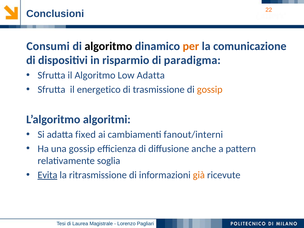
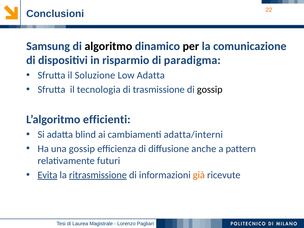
Consumi: Consumi -> Samsung
per colour: orange -> black
il Algoritmo: Algoritmo -> Soluzione
energetico: energetico -> tecnologia
gossip at (210, 90) colour: orange -> black
algoritmi: algoritmi -> efficienti
fixed: fixed -> blind
fanout/interni: fanout/interni -> adatta/interni
soglia: soglia -> futuri
ritrasmissione underline: none -> present
